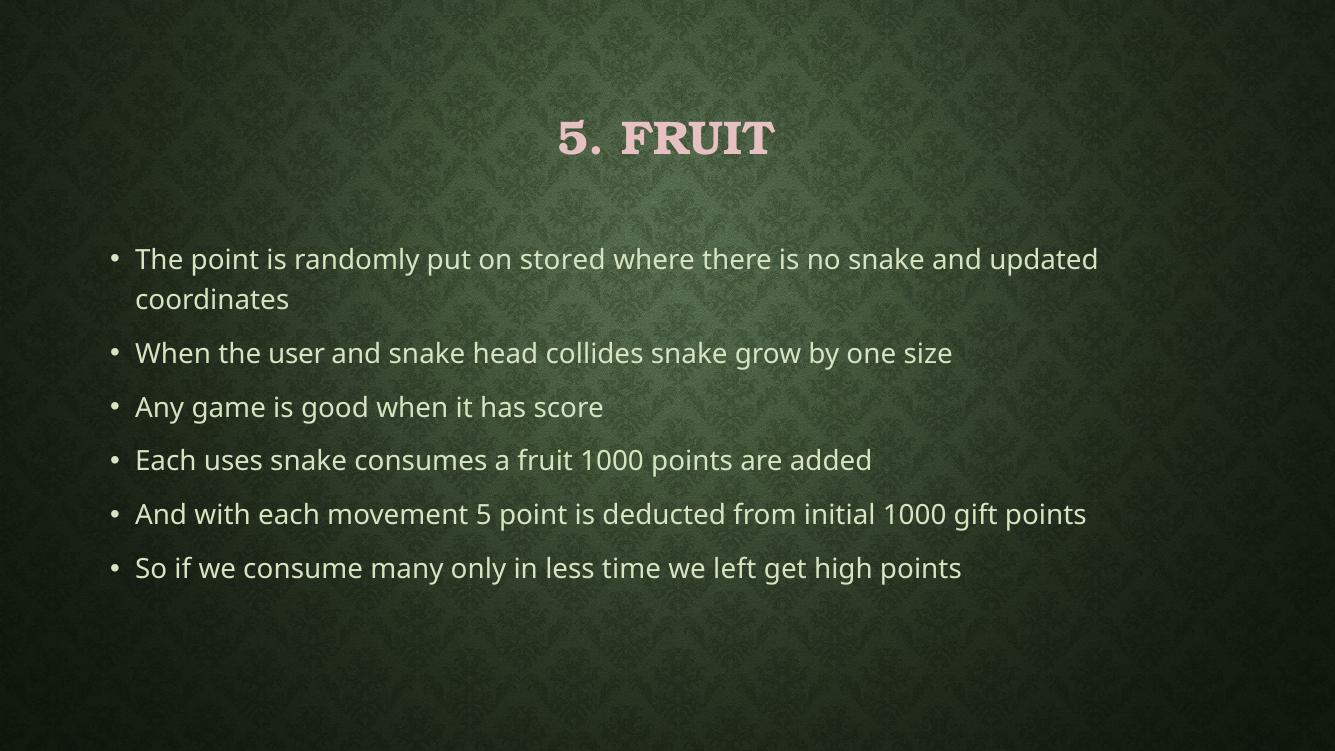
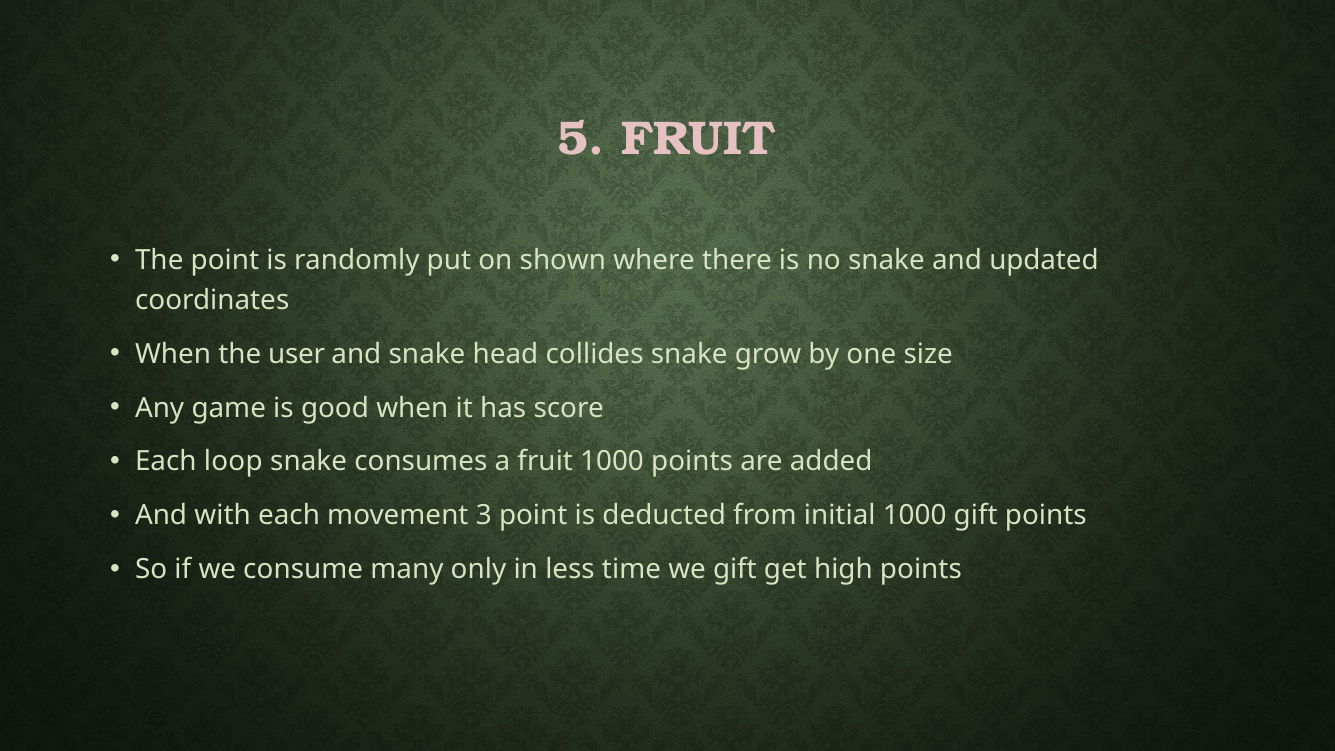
stored: stored -> shown
uses: uses -> loop
movement 5: 5 -> 3
we left: left -> gift
